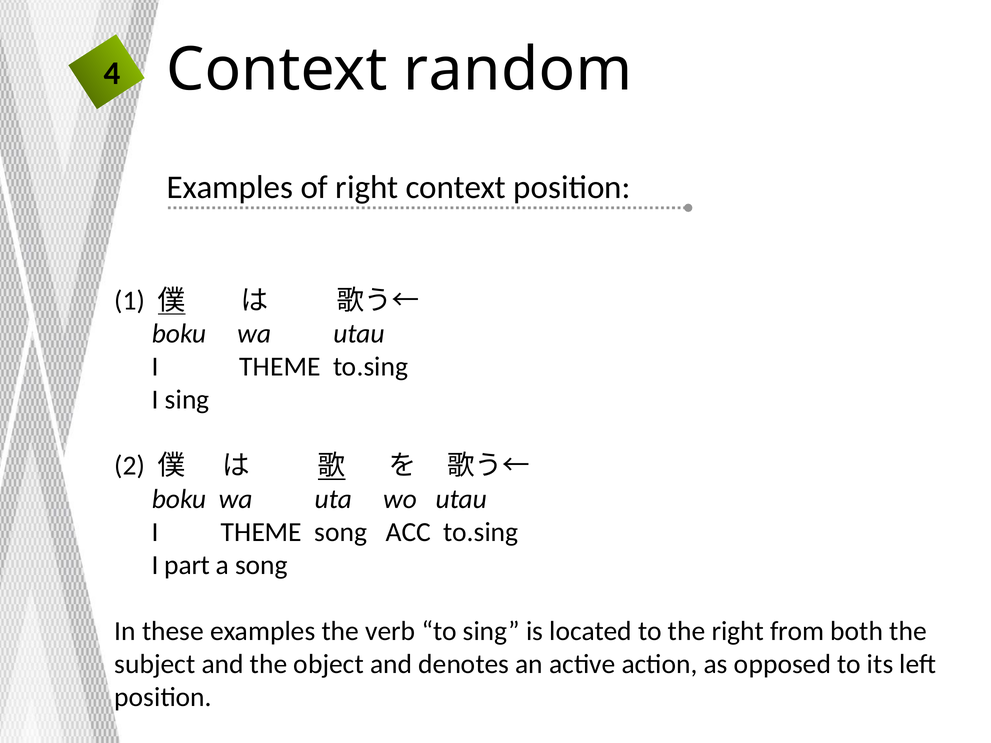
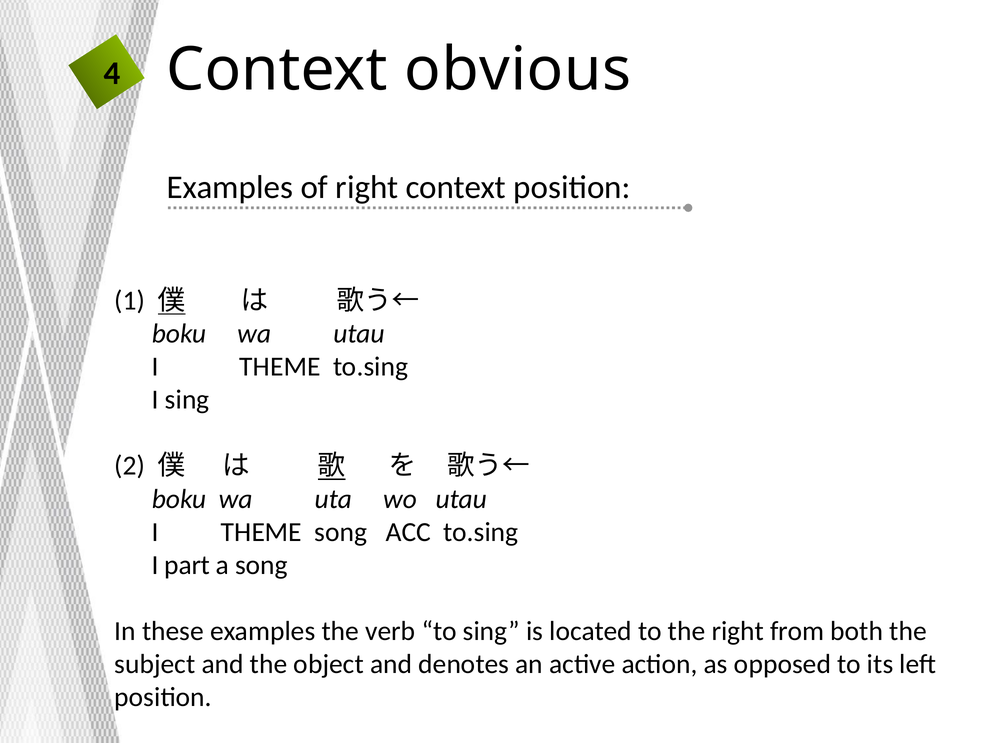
random: random -> obvious
